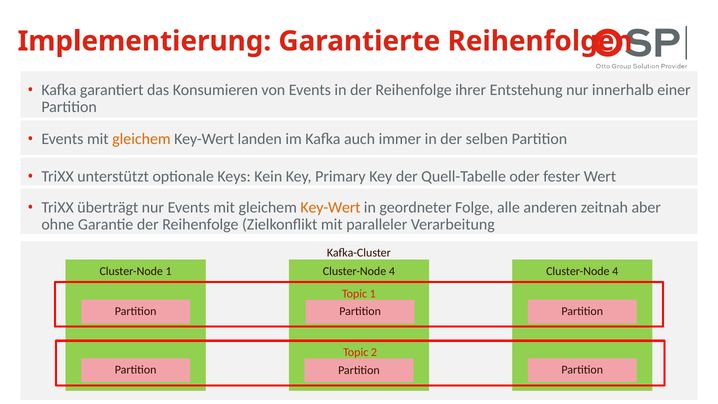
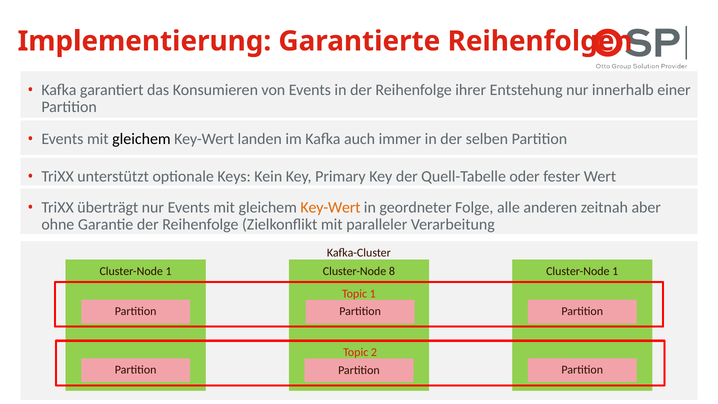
gleichem at (141, 139) colour: orange -> black
4 at (392, 271): 4 -> 8
1 Cluster-Node 4: 4 -> 1
